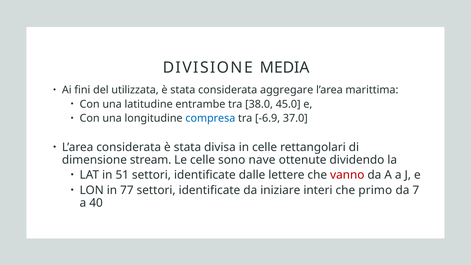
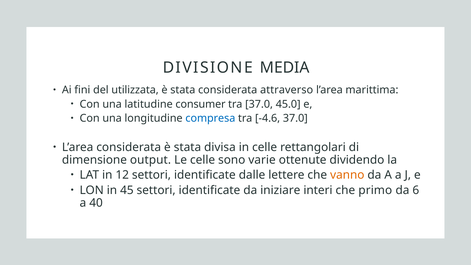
aggregare: aggregare -> attraverso
entrambe: entrambe -> consumer
tra 38.0: 38.0 -> 37.0
-6.9: -6.9 -> -4.6
stream: stream -> output
nave: nave -> varie
51: 51 -> 12
vanno colour: red -> orange
77: 77 -> 45
7: 7 -> 6
